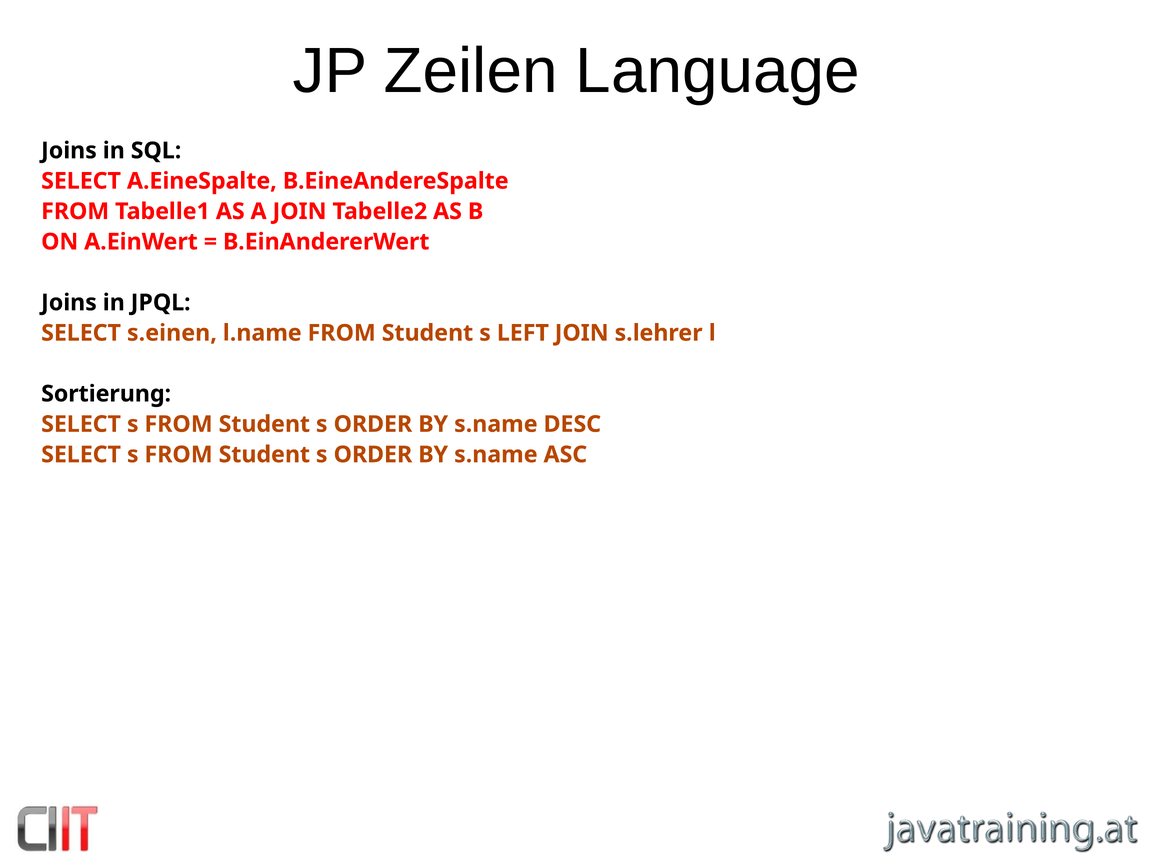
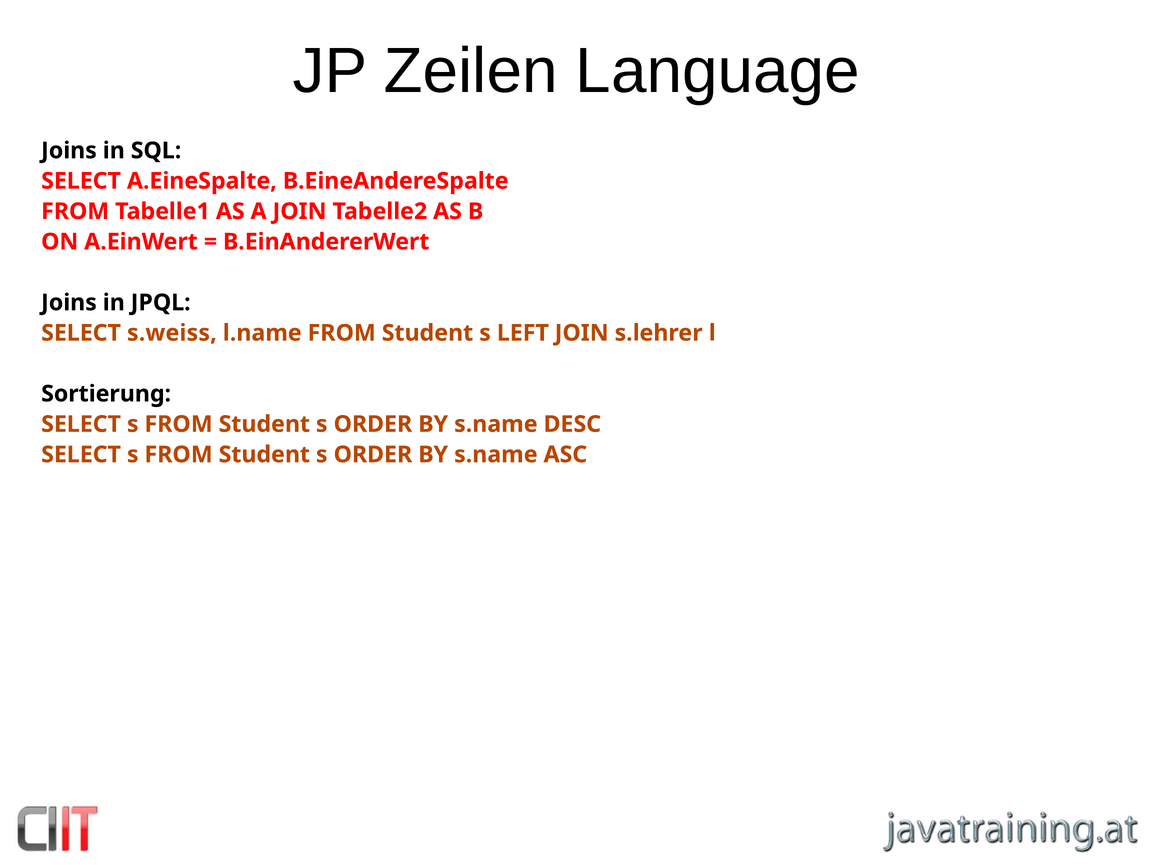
s.einen: s.einen -> s.weiss
